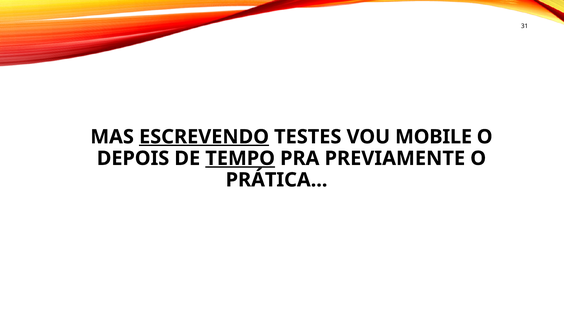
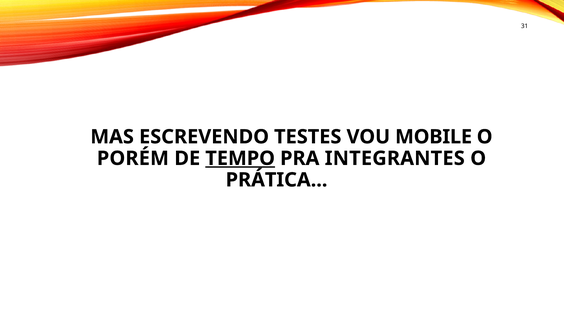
ESCREVENDO underline: present -> none
DEPOIS: DEPOIS -> PORÉM
PREVIAMENTE: PREVIAMENTE -> INTEGRANTES
